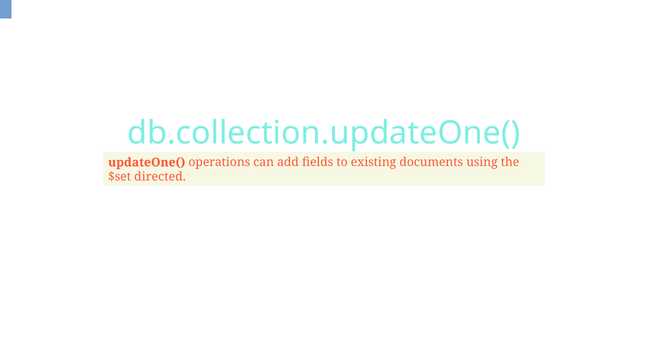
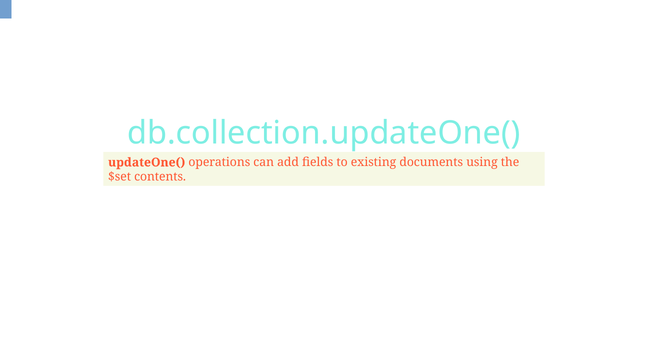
directed: directed -> contents
